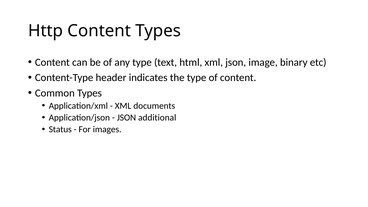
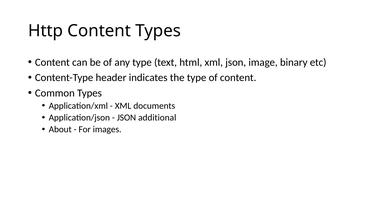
Status: Status -> About
